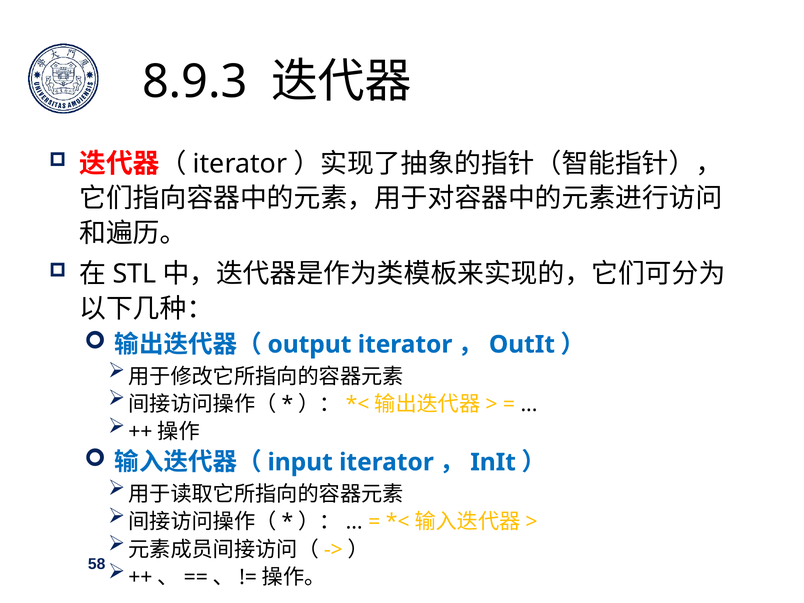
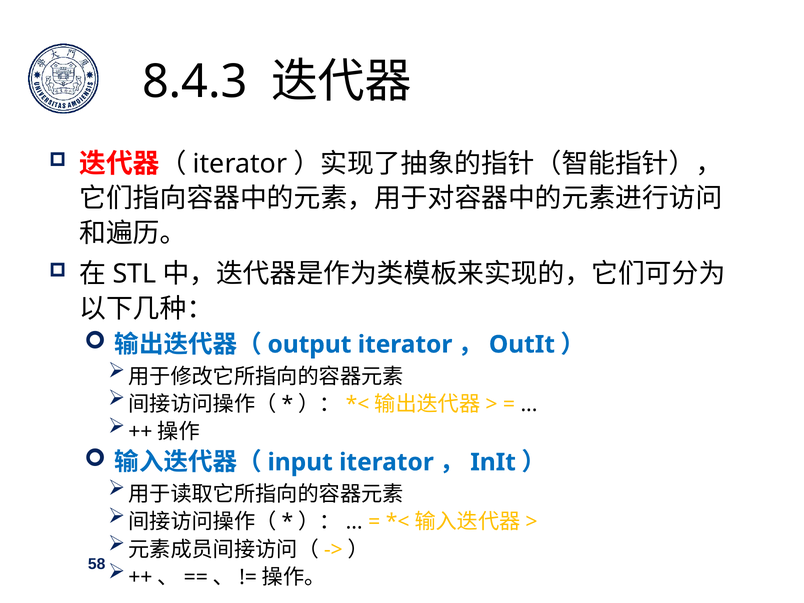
8.9.3: 8.9.3 -> 8.4.3
